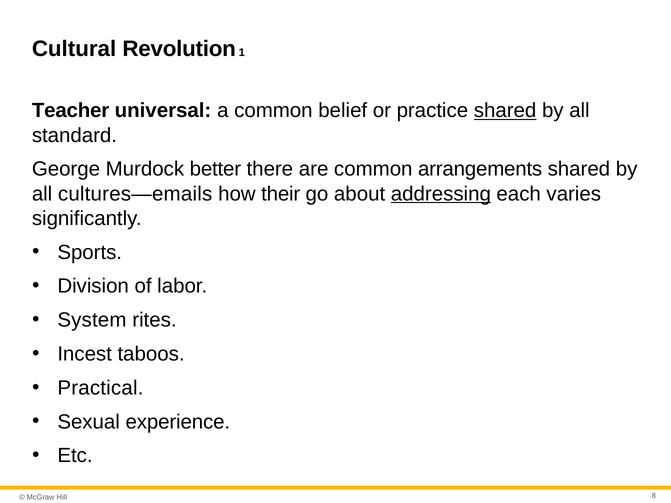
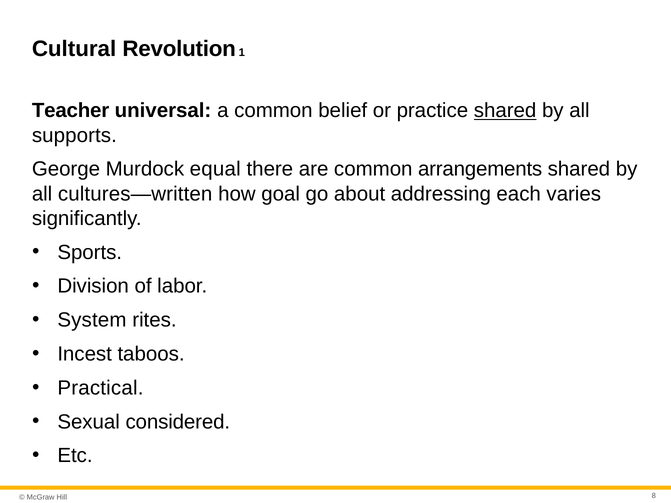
standard: standard -> supports
better: better -> equal
cultures—emails: cultures—emails -> cultures—written
their: their -> goal
addressing underline: present -> none
experience: experience -> considered
